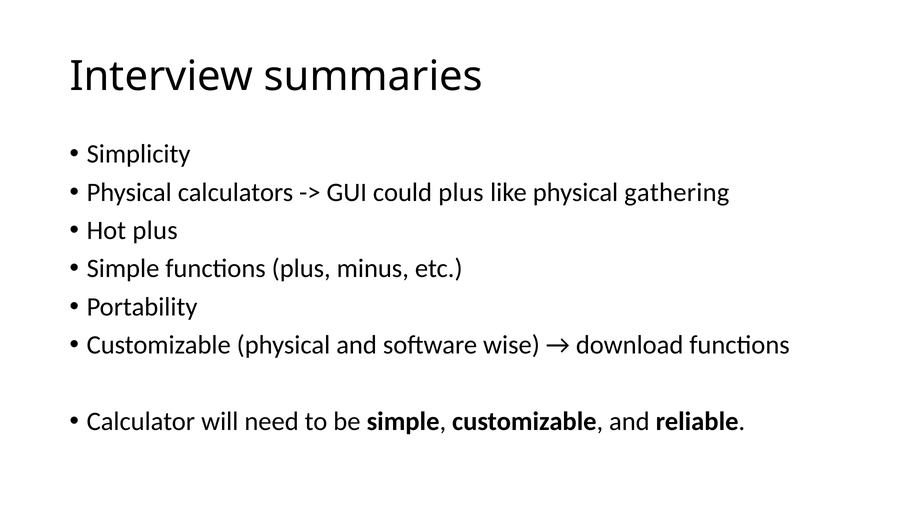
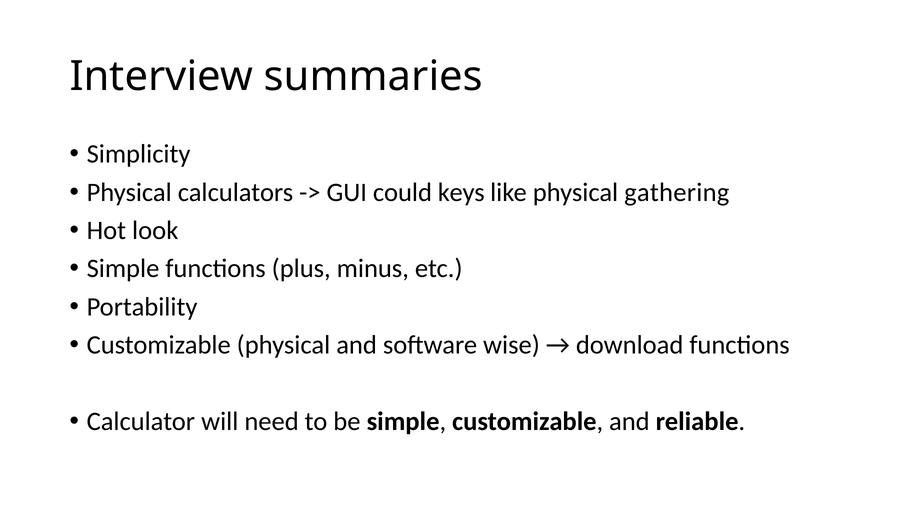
could plus: plus -> keys
Hot plus: plus -> look
